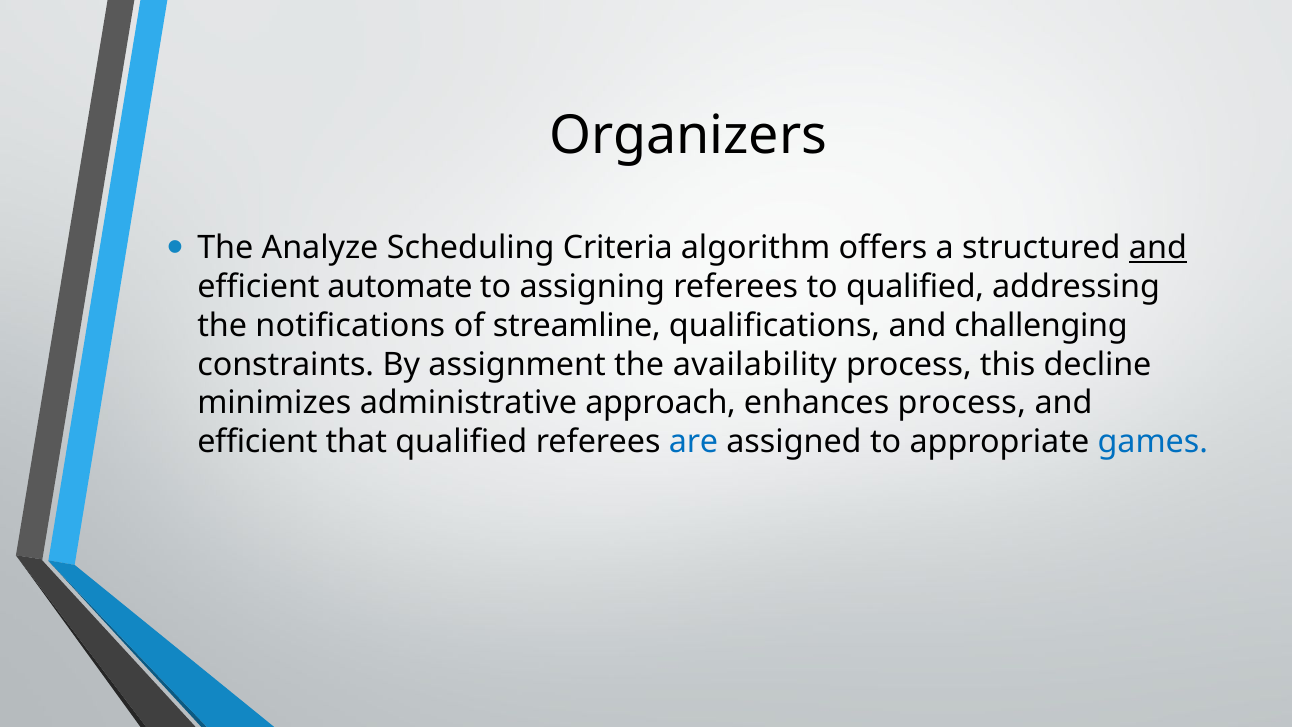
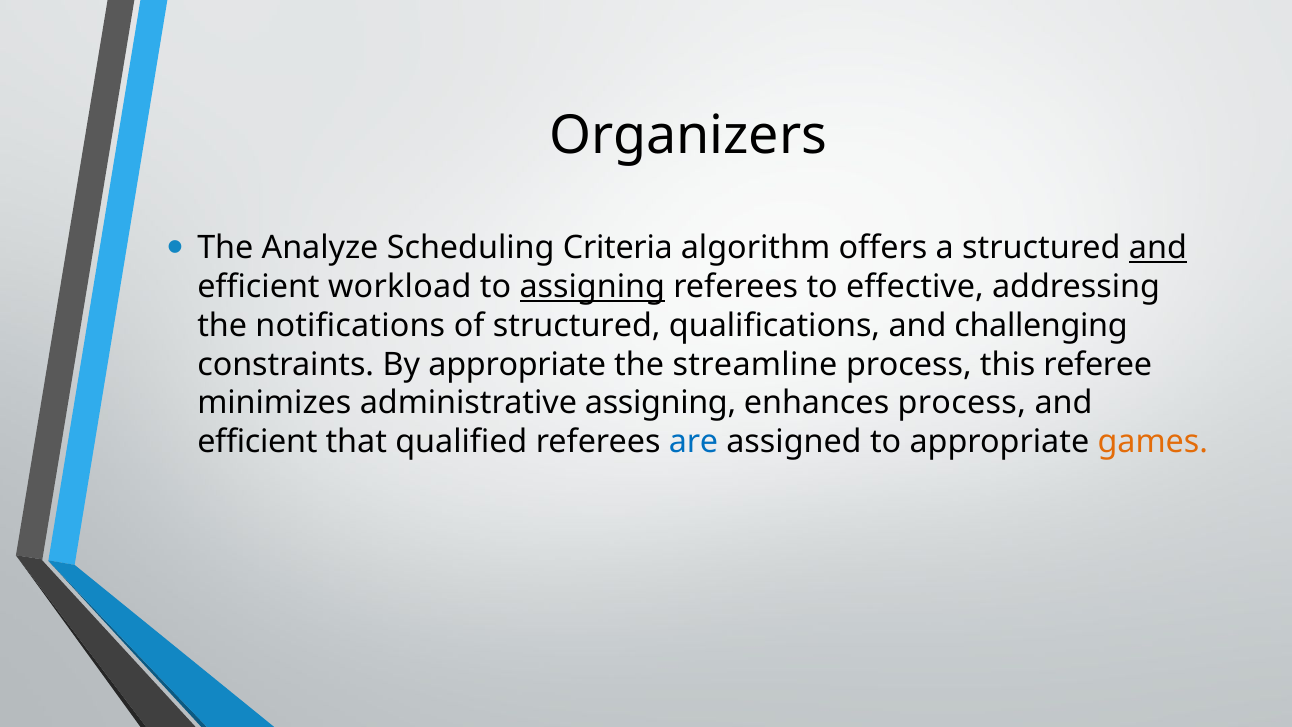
automate: automate -> workload
assigning at (592, 287) underline: none -> present
to qualified: qualified -> effective
of streamline: streamline -> structured
By assignment: assignment -> appropriate
availability: availability -> streamline
decline: decline -> referee
administrative approach: approach -> assigning
games colour: blue -> orange
